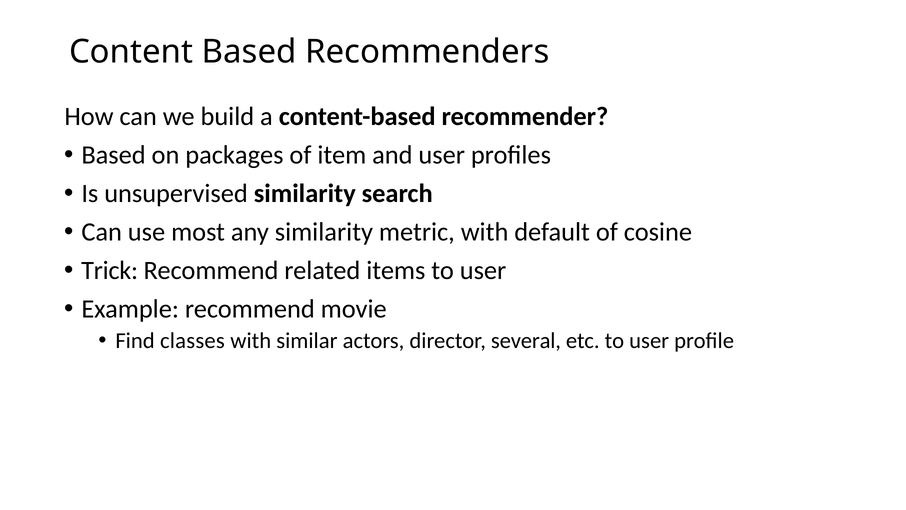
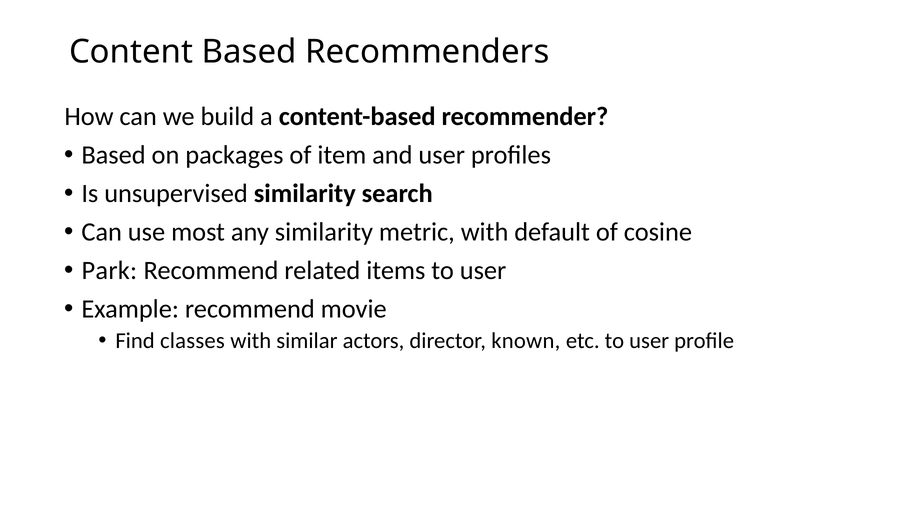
Trick: Trick -> Park
several: several -> known
